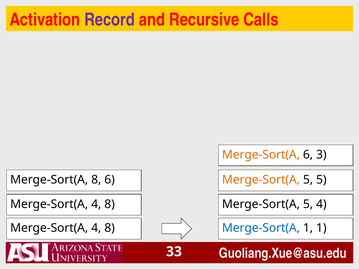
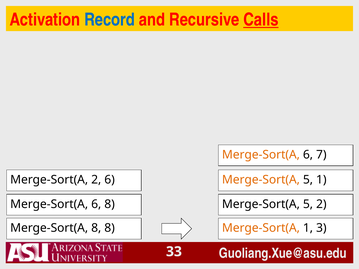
Record colour: purple -> blue
Calls underline: none -> present
3: 3 -> 7
Merge-Sort(A 8: 8 -> 2
5 5: 5 -> 1
4 at (96, 204): 4 -> 6
5 4: 4 -> 2
4 at (96, 228): 4 -> 8
Merge-Sort(A at (261, 228) colour: blue -> orange
1 1: 1 -> 3
